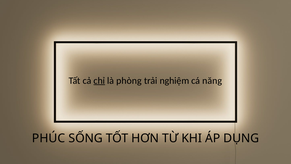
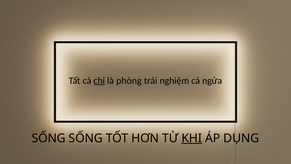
năng: năng -> ngửa
PHÚC at (49, 138): PHÚC -> SỐNG
KHI underline: none -> present
